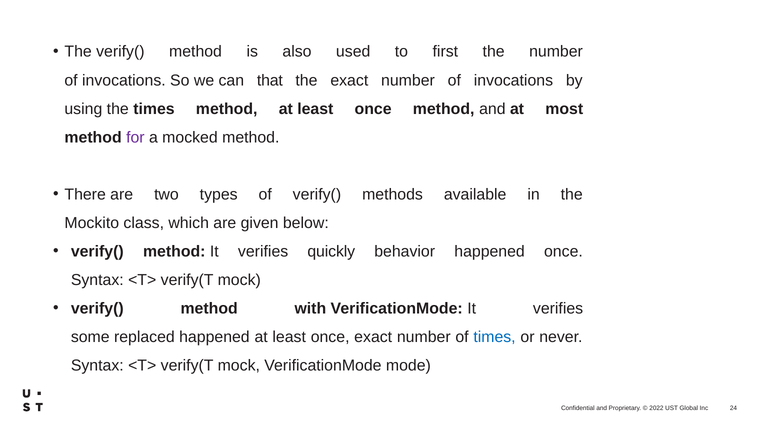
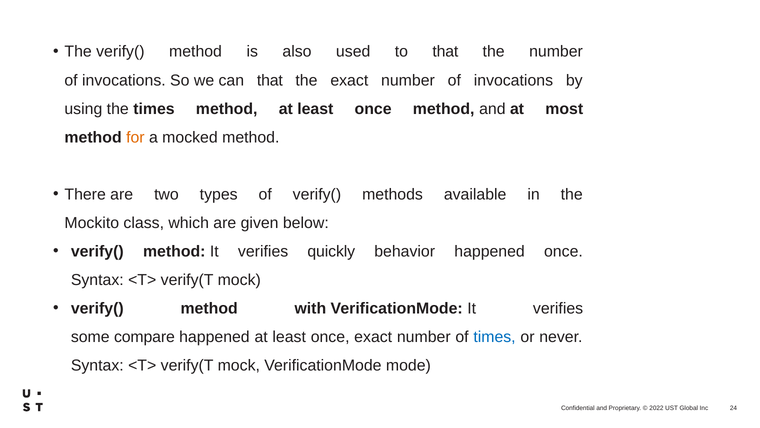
to first: first -> that
for colour: purple -> orange
replaced: replaced -> compare
